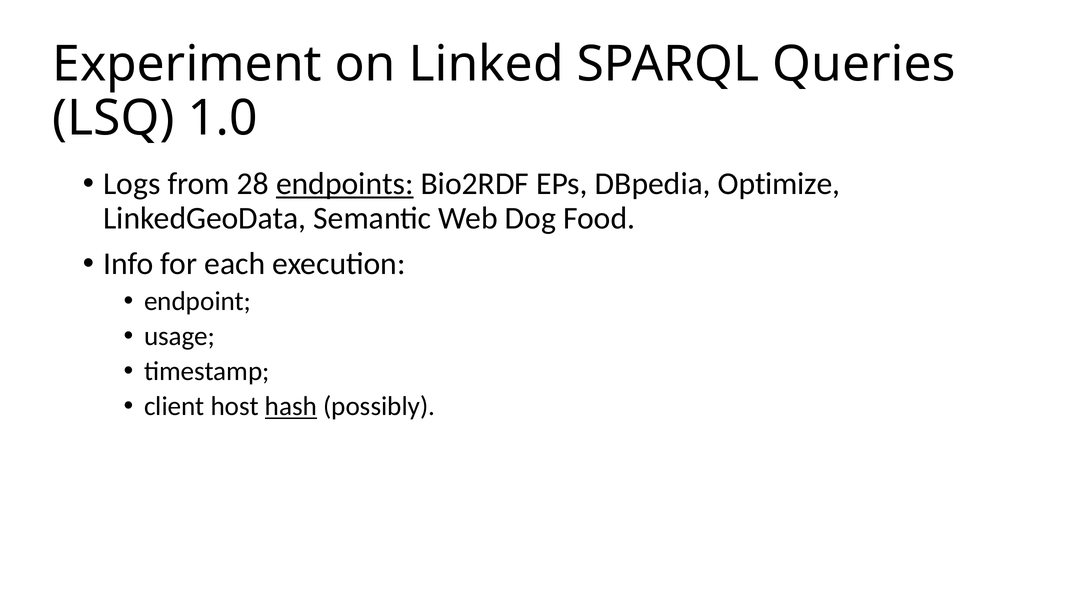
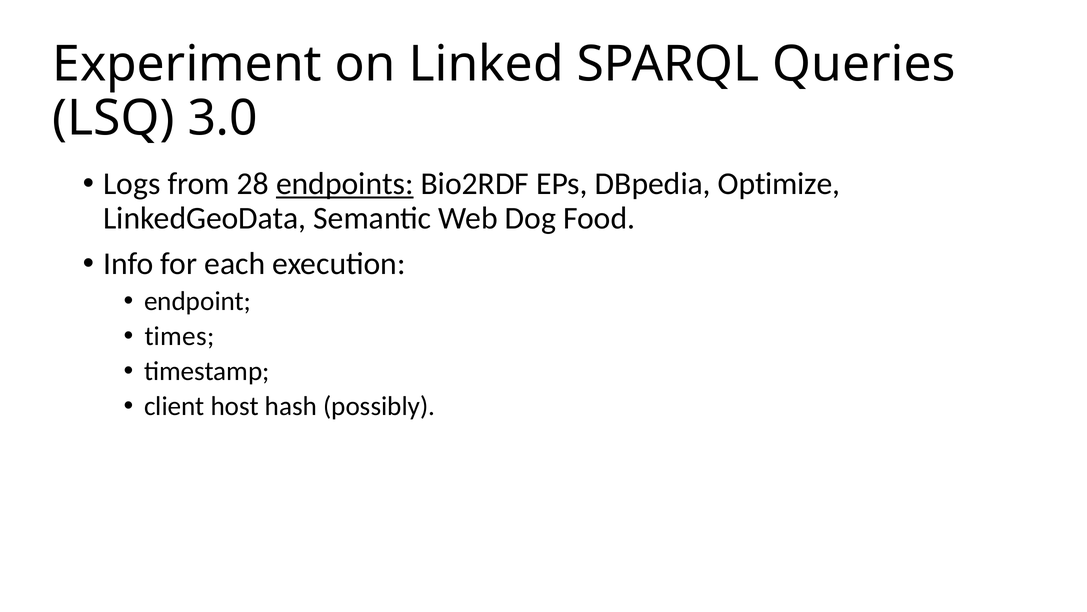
1.0: 1.0 -> 3.0
usage: usage -> times
hash underline: present -> none
